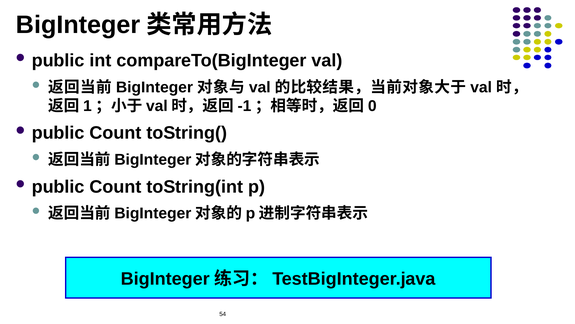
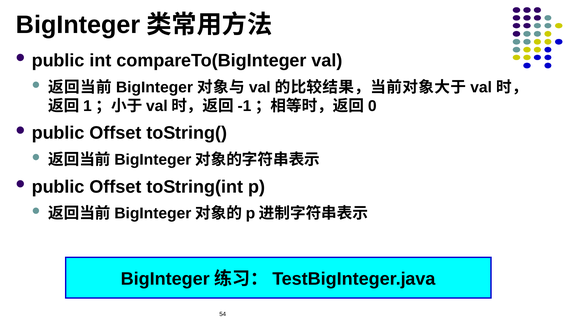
Count at (115, 133): Count -> Offset
Count at (115, 186): Count -> Offset
